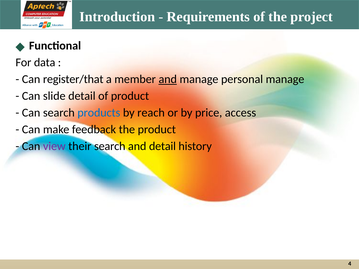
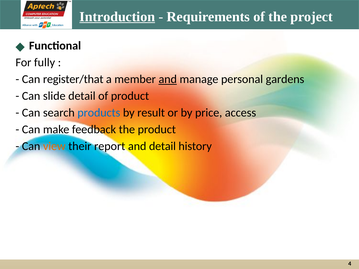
Introduction underline: none -> present
data: data -> fully
personal manage: manage -> gardens
reach: reach -> result
view colour: purple -> orange
their search: search -> report
